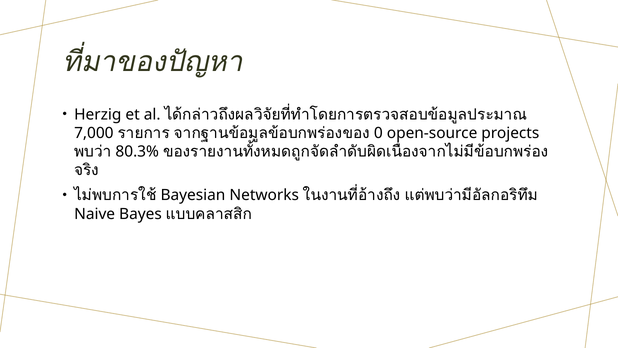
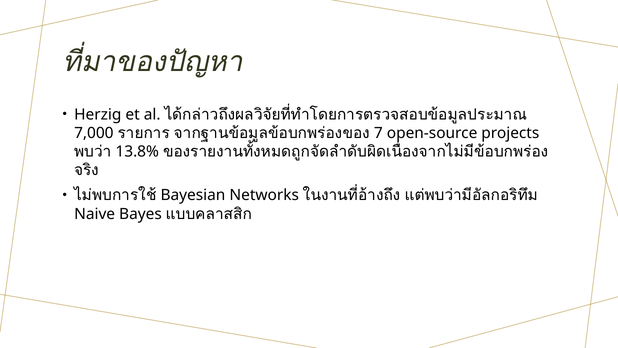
0: 0 -> 7
80.3%: 80.3% -> 13.8%
